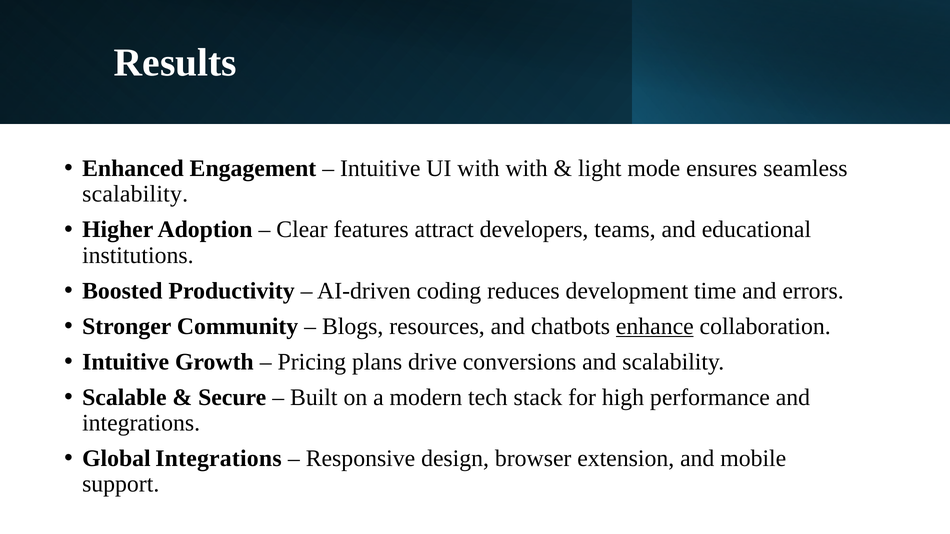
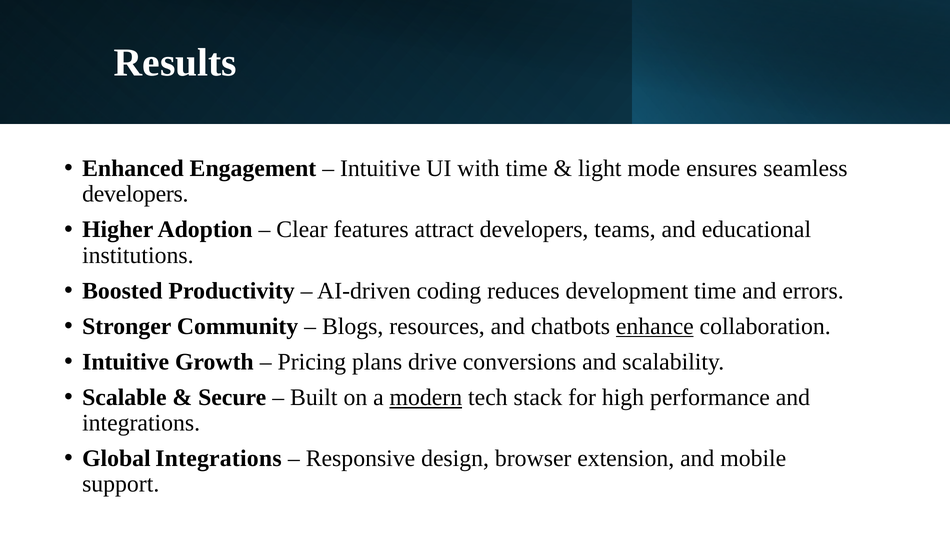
with with: with -> time
scalability at (135, 194): scalability -> developers
modern underline: none -> present
